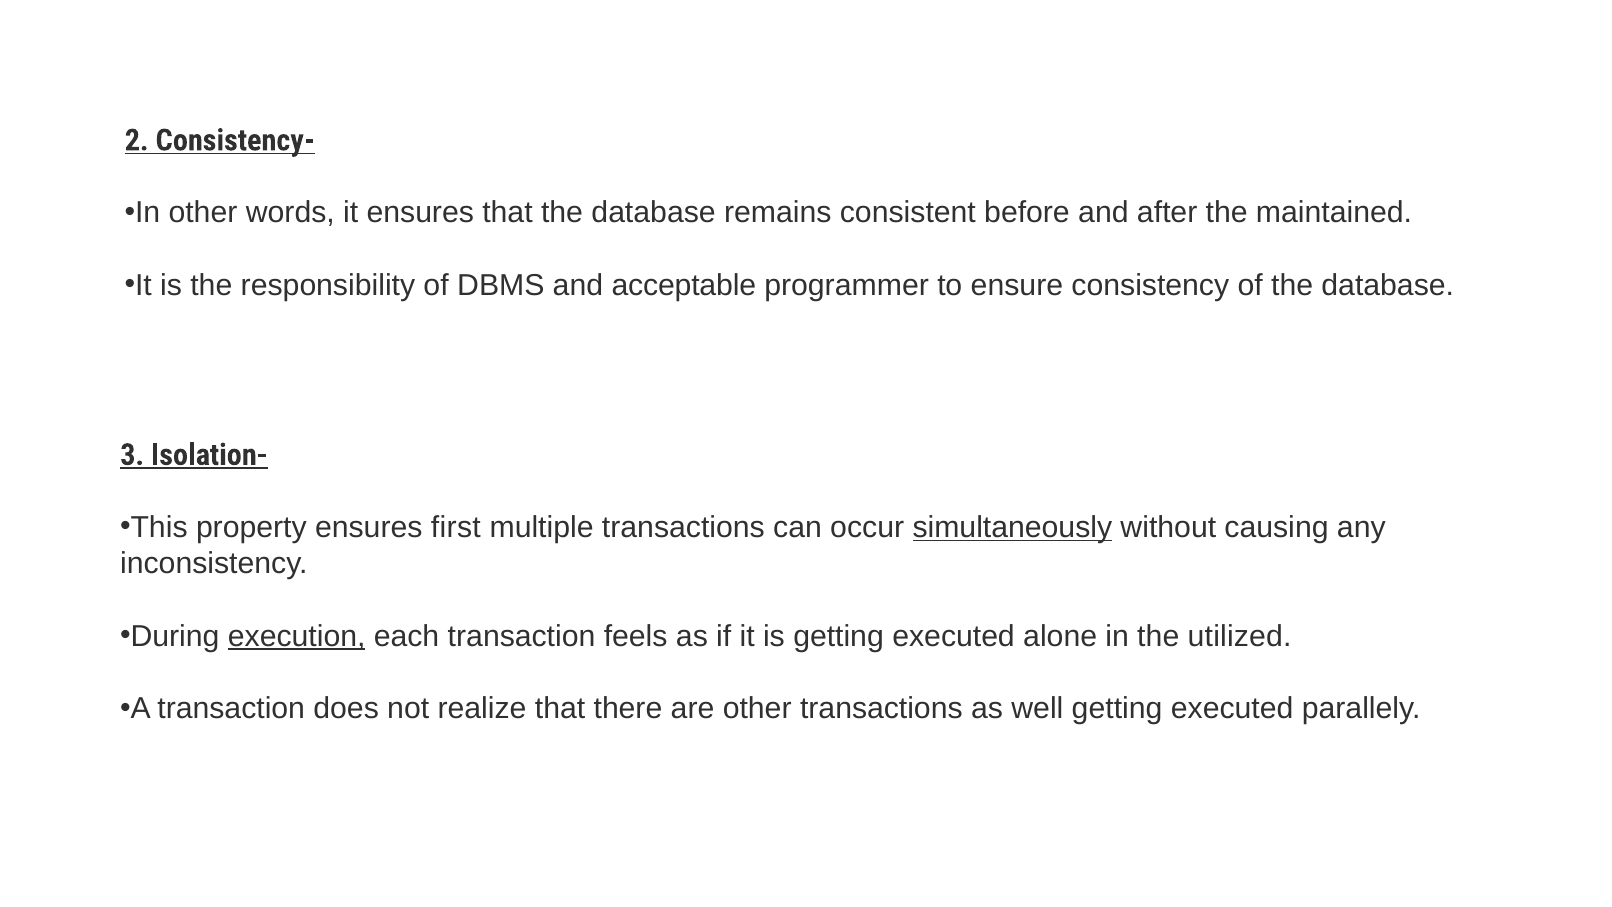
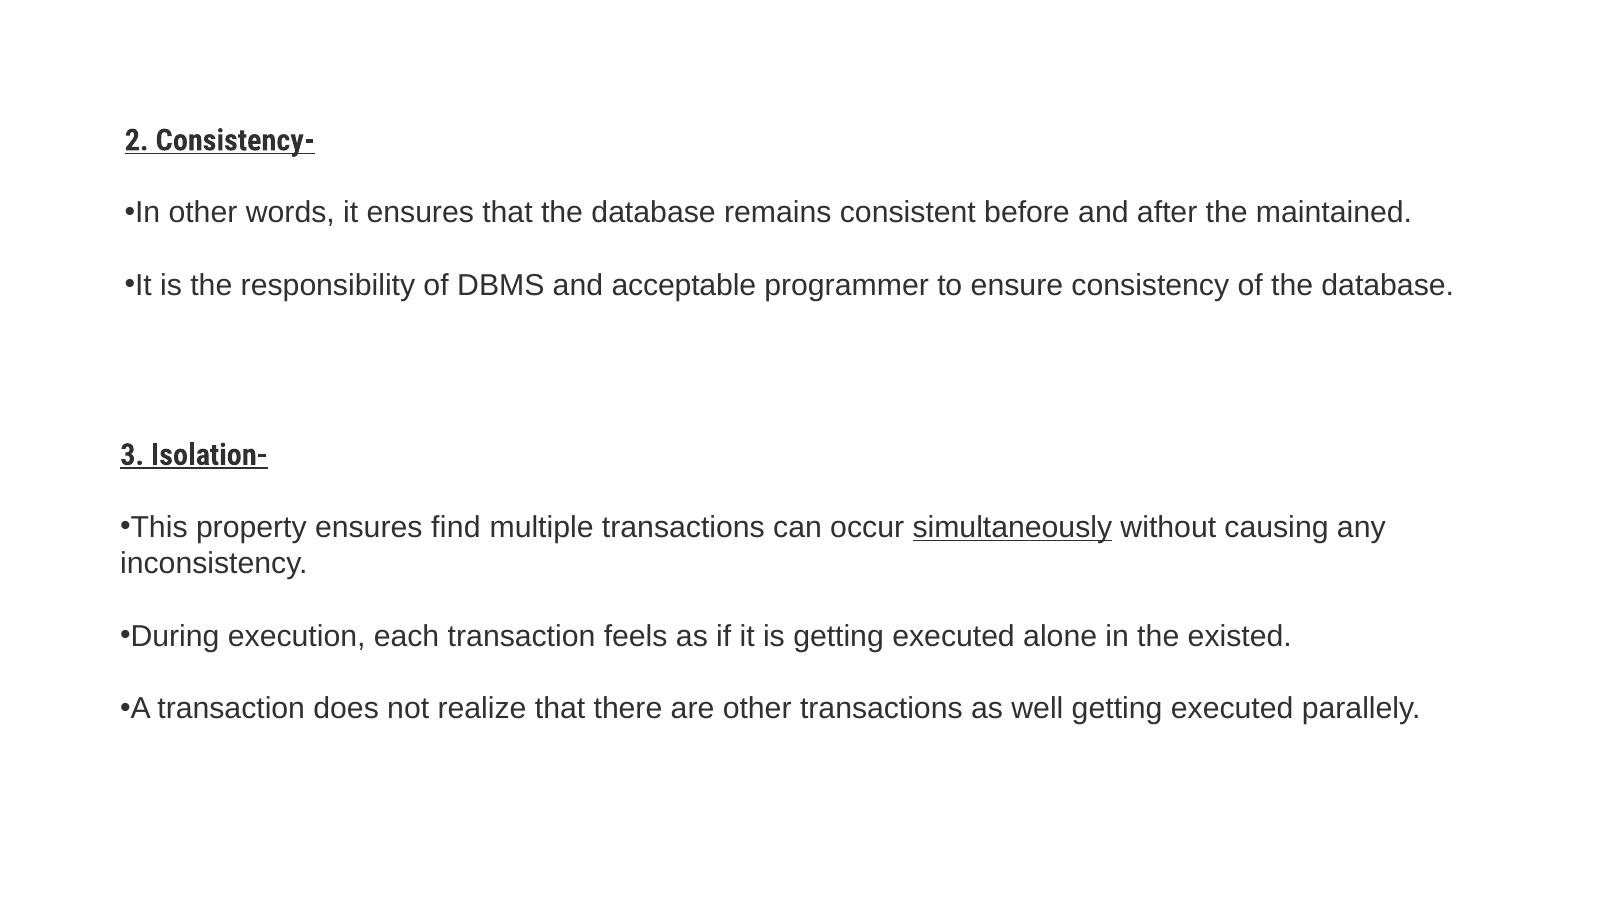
first: first -> find
execution underline: present -> none
utilized: utilized -> existed
